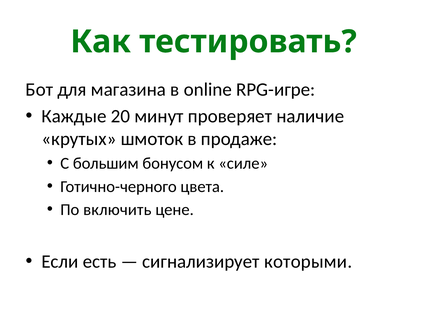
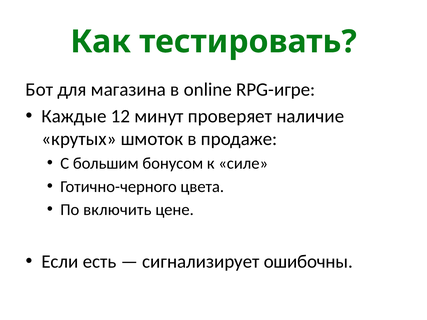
20: 20 -> 12
которыми: которыми -> ошибочны
